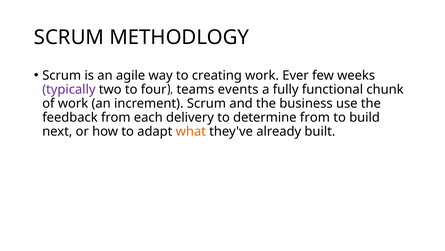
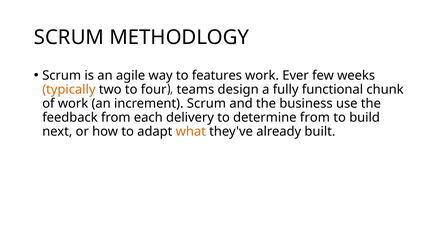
creating: creating -> features
typically colour: purple -> orange
events: events -> design
